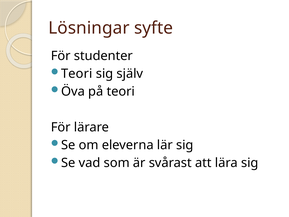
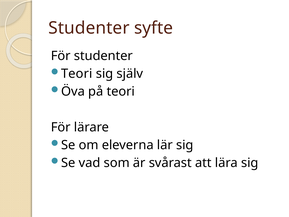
Lösningar at (89, 28): Lösningar -> Studenter
